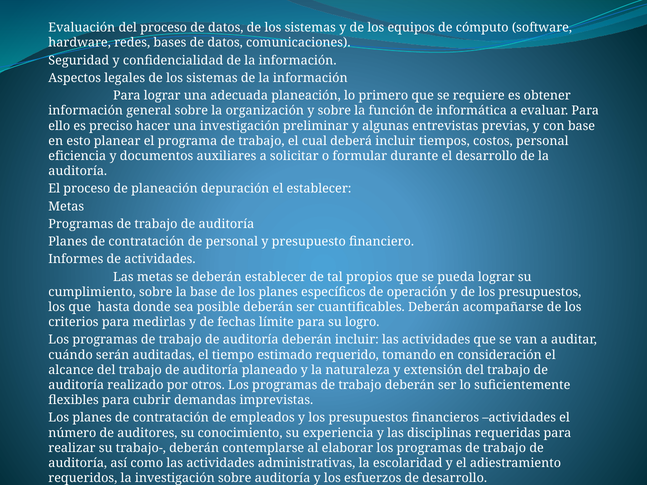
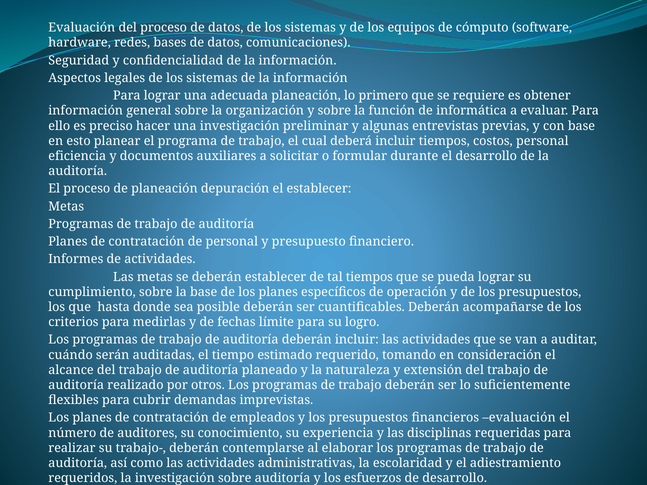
tal propios: propios -> tiempos
financieros actividades: actividades -> evaluación
